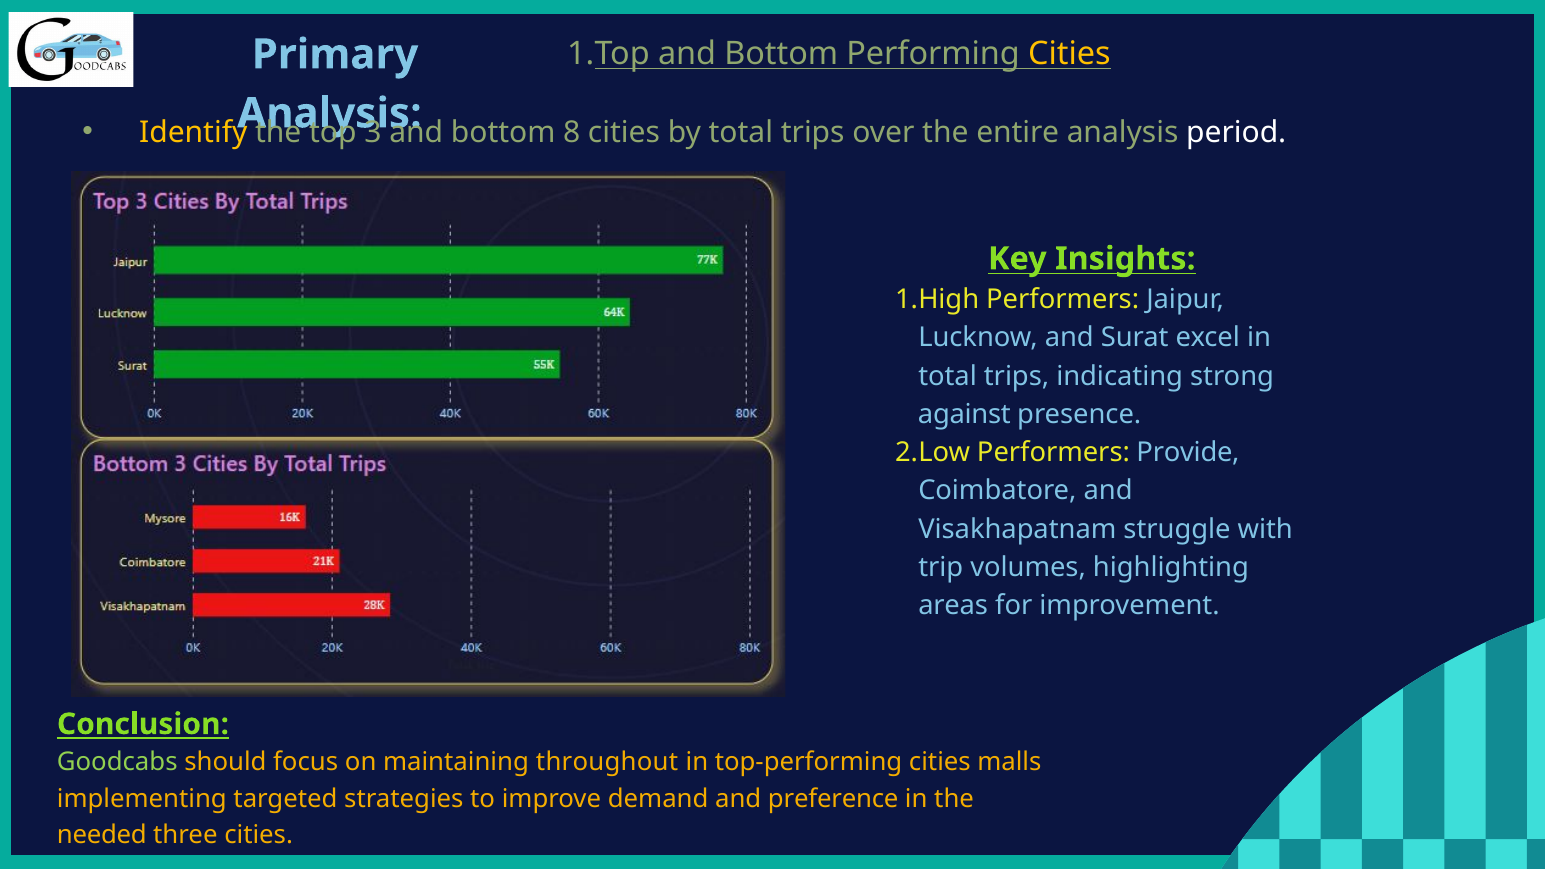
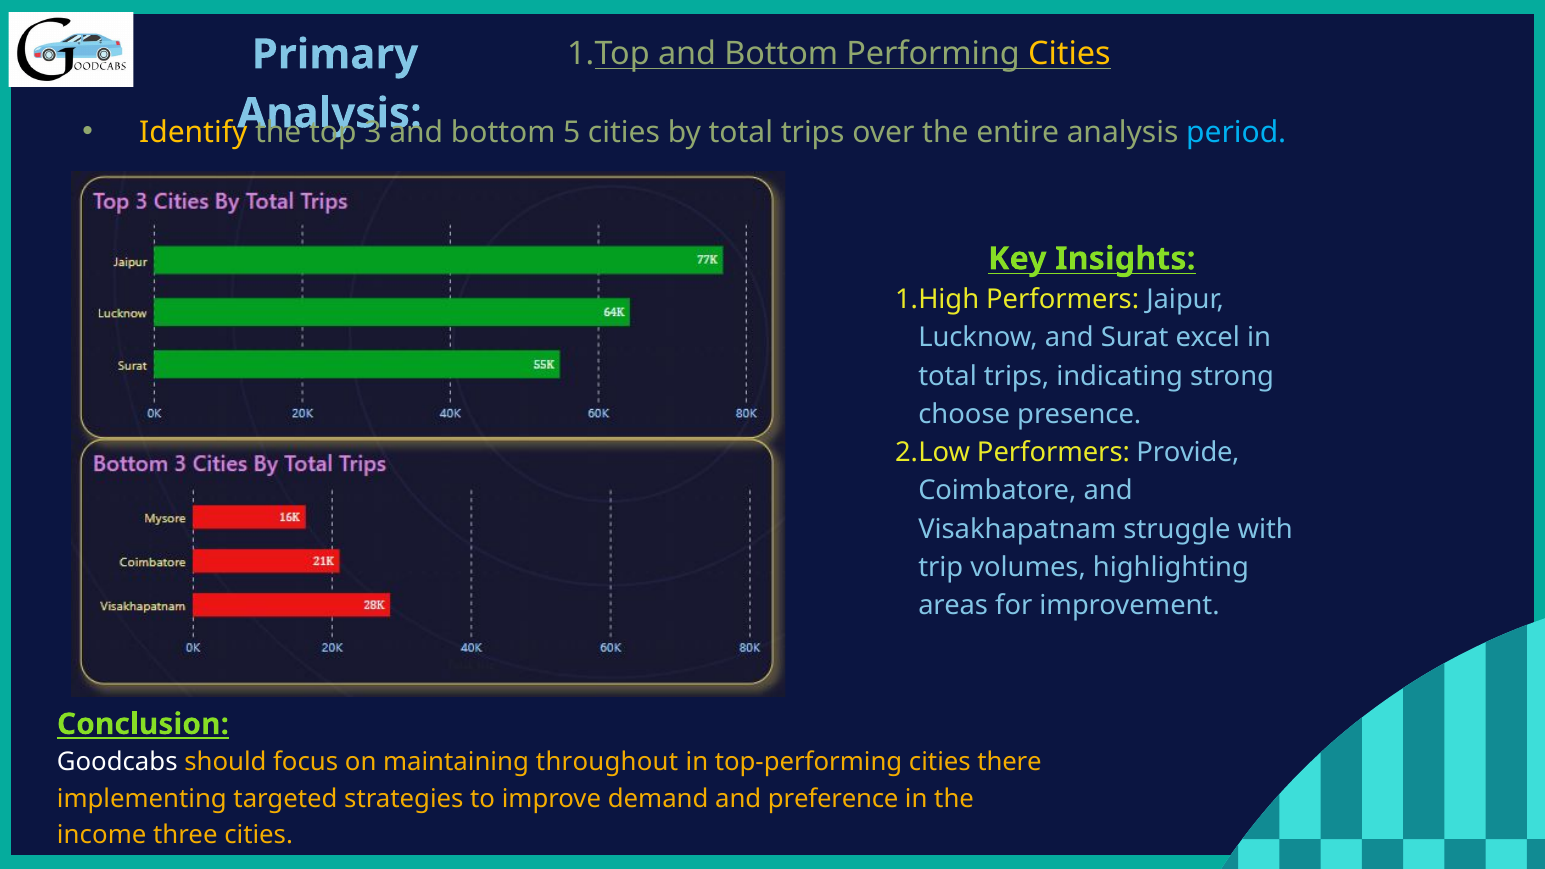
8: 8 -> 5
period colour: white -> light blue
against: against -> choose
Goodcabs colour: light green -> white
malls: malls -> there
needed: needed -> income
